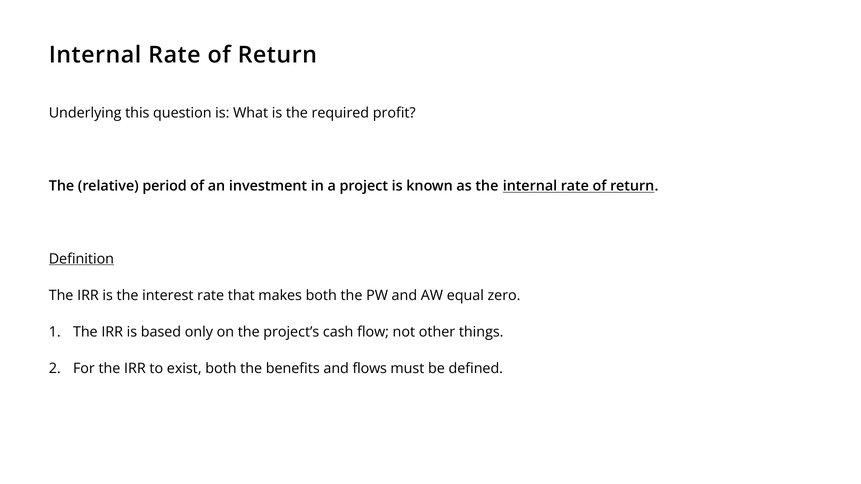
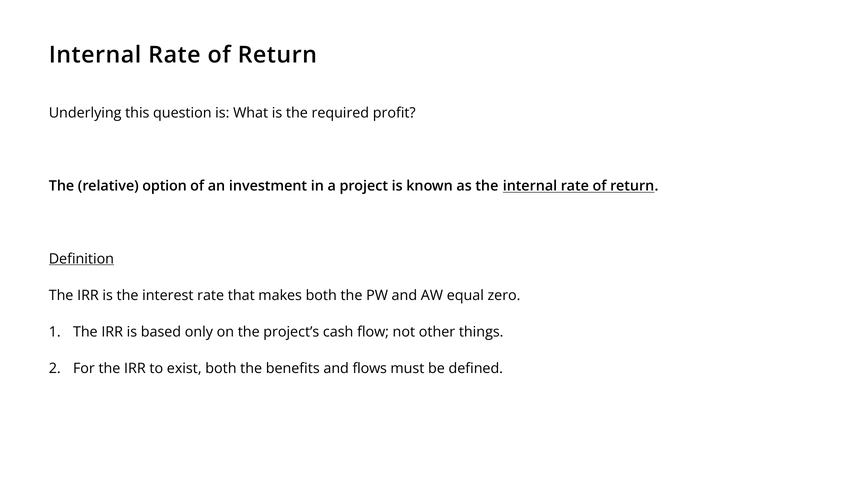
period: period -> option
